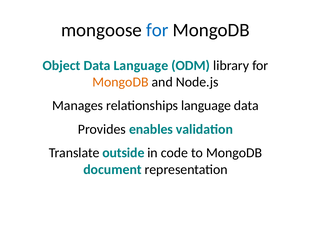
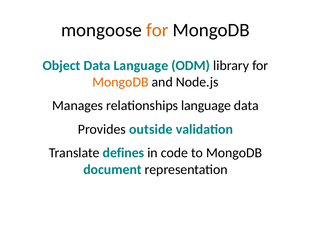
for at (157, 30) colour: blue -> orange
enables: enables -> outside
outside: outside -> defines
